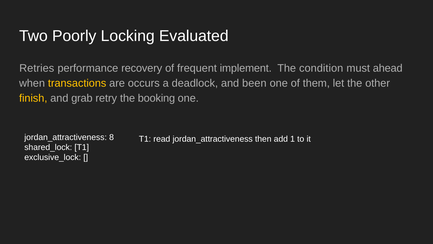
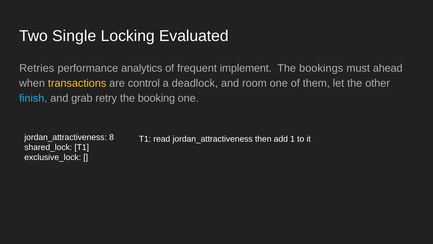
Poorly: Poorly -> Single
recovery: recovery -> analytics
condition: condition -> bookings
occurs: occurs -> control
been: been -> room
finish colour: yellow -> light blue
